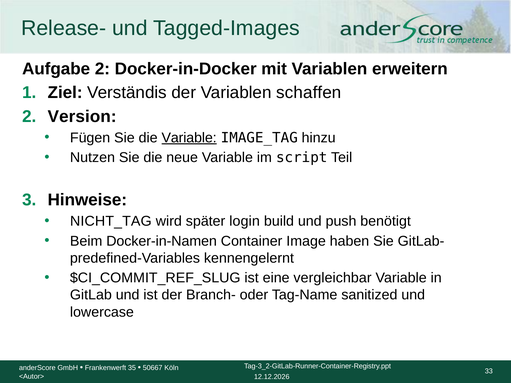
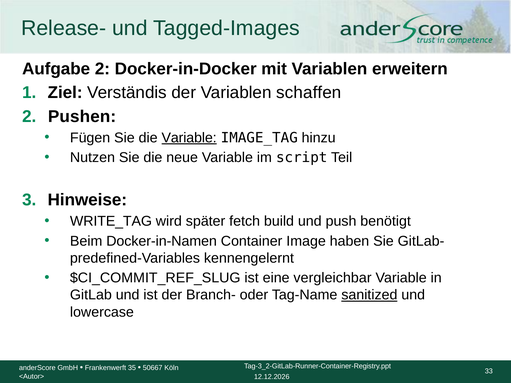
Version: Version -> Pushen
NICHT_TAG: NICHT_TAG -> WRITE_TAG
login: login -> fetch
sanitized underline: none -> present
